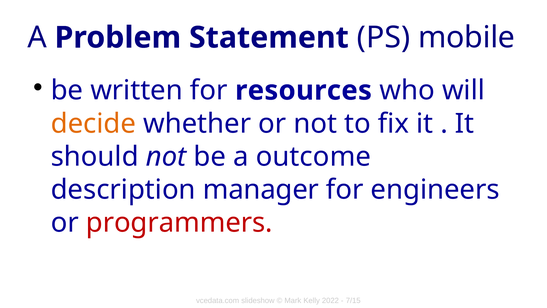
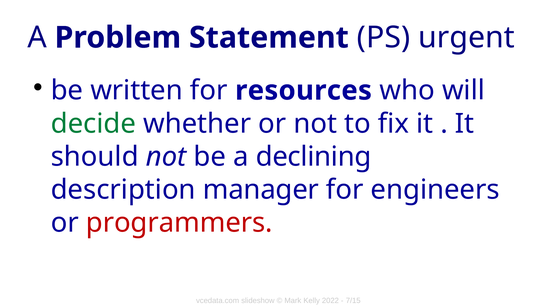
mobile: mobile -> urgent
decide colour: orange -> green
outcome: outcome -> declining
